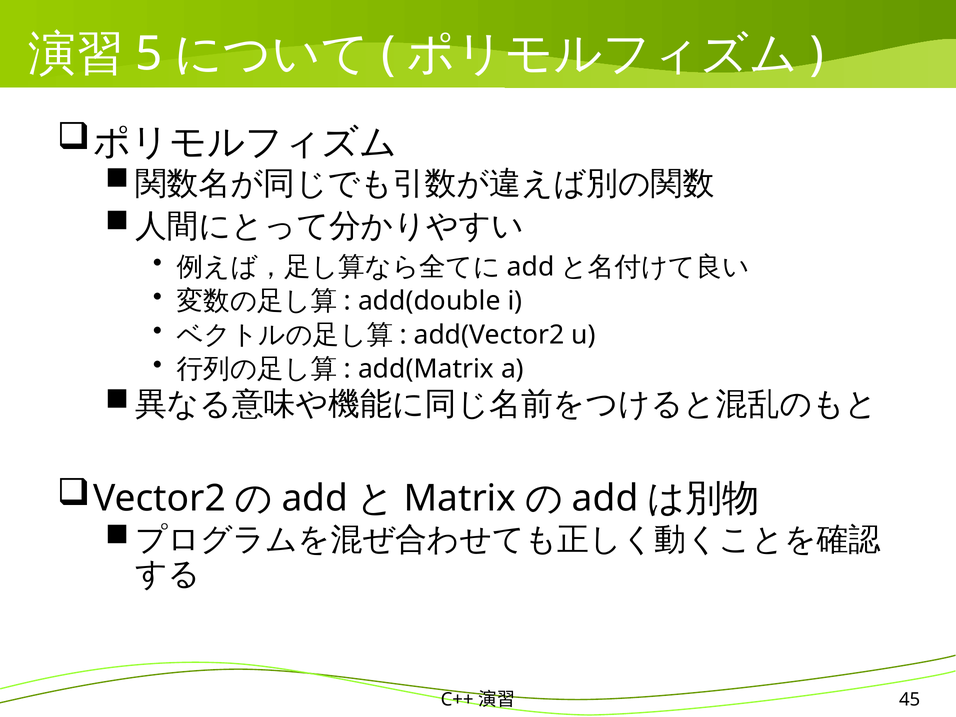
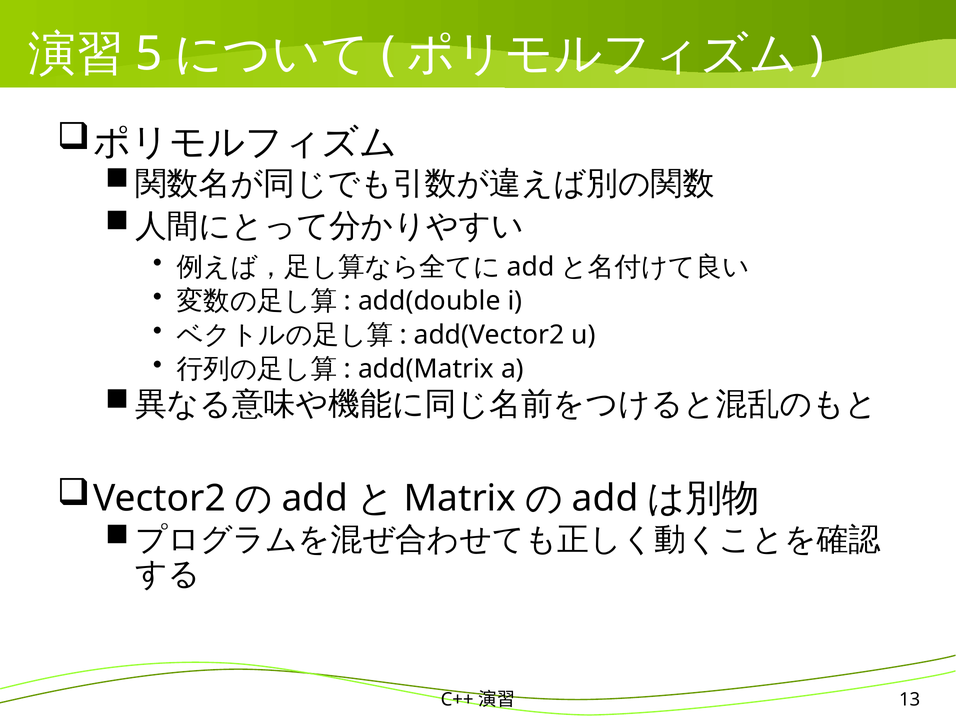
45: 45 -> 13
